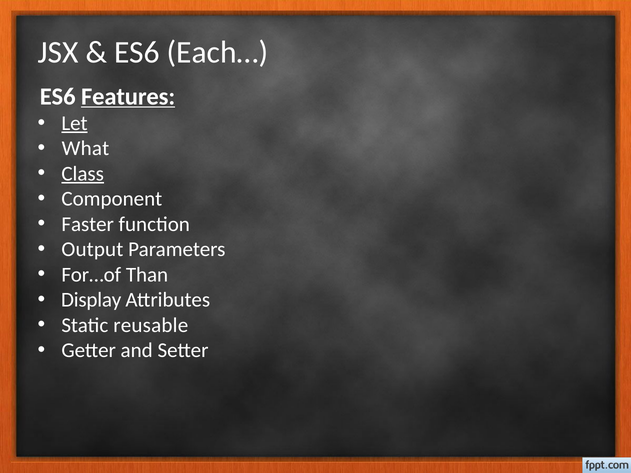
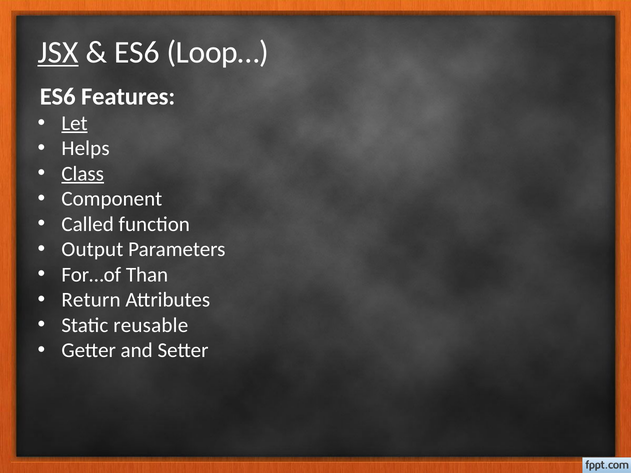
JSX underline: none -> present
Each…: Each… -> Loop…
Features underline: present -> none
What: What -> Helps
Faster: Faster -> Called
Display: Display -> Return
